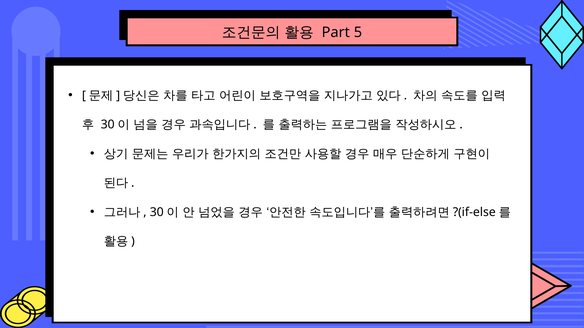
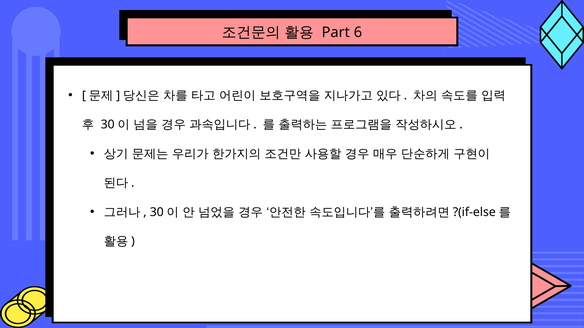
5: 5 -> 6
